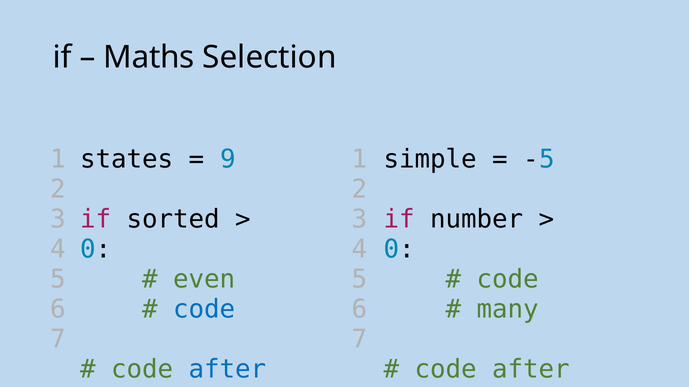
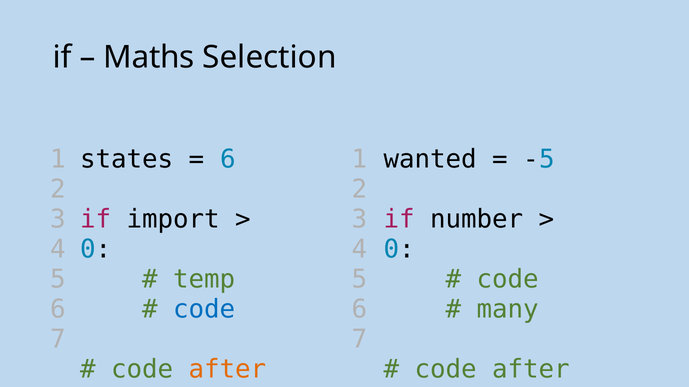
9 at (228, 159): 9 -> 6
simple: simple -> wanted
sorted: sorted -> import
even: even -> temp
after at (228, 370) colour: blue -> orange
